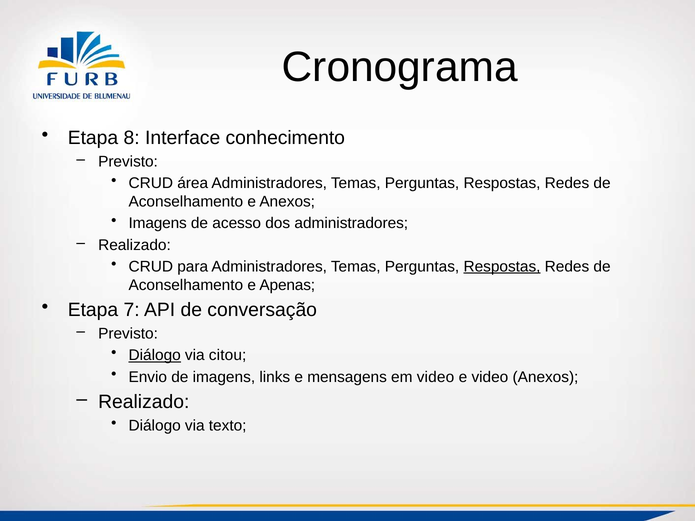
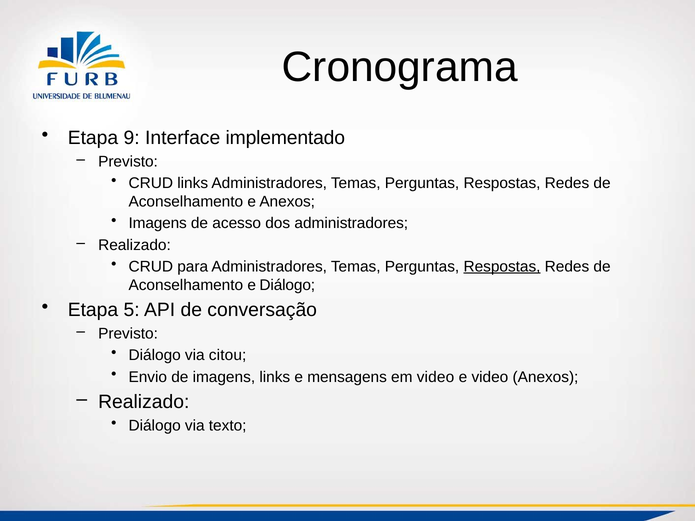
8: 8 -> 9
conhecimento: conhecimento -> implementado
CRUD área: área -> links
e Apenas: Apenas -> Diálogo
7: 7 -> 5
Diálogo at (155, 355) underline: present -> none
